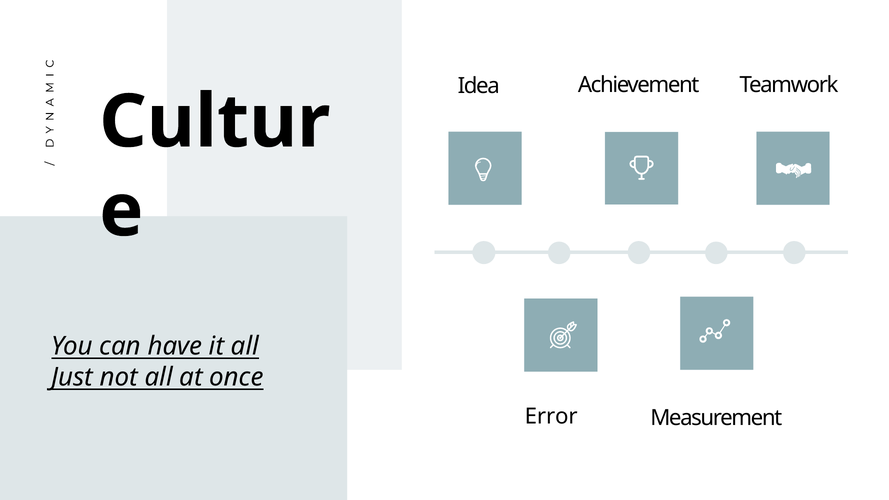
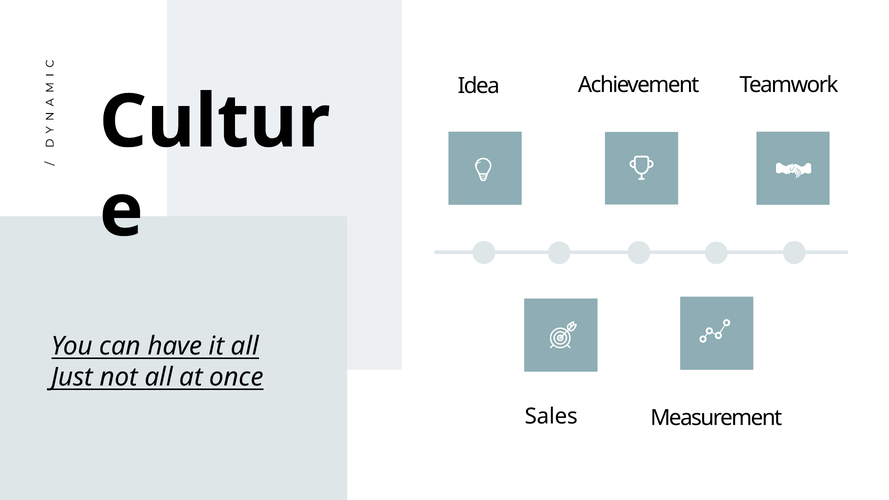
Error: Error -> Sales
